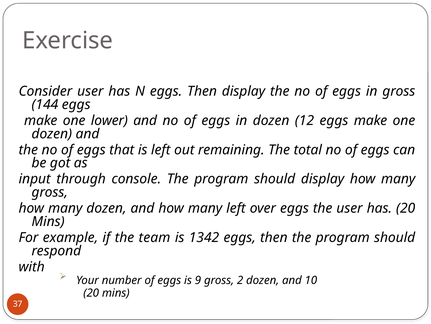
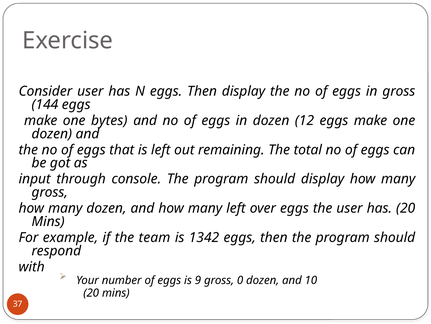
lower: lower -> bytes
2: 2 -> 0
